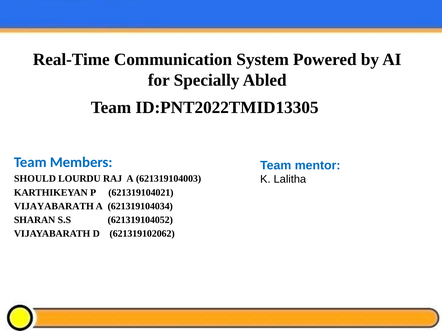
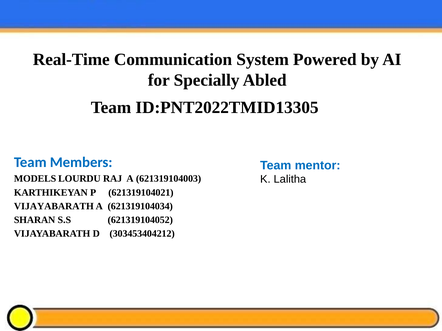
SHOULD: SHOULD -> MODELS
621319102062: 621319102062 -> 303453404212
